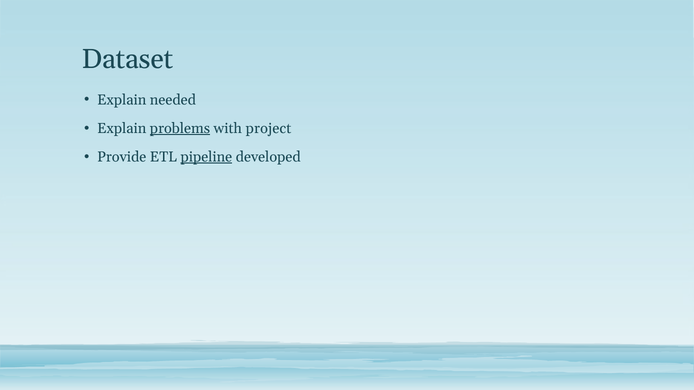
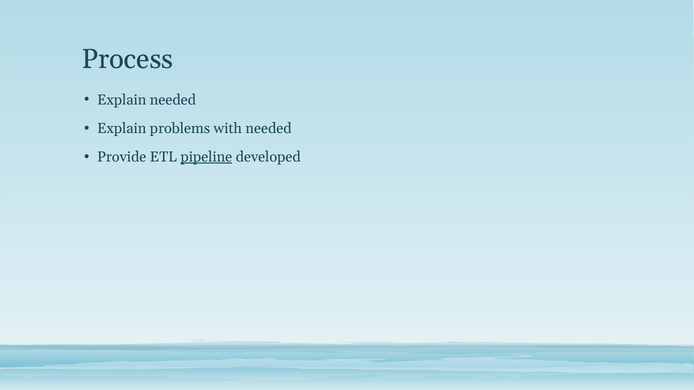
Dataset: Dataset -> Process
problems underline: present -> none
with project: project -> needed
